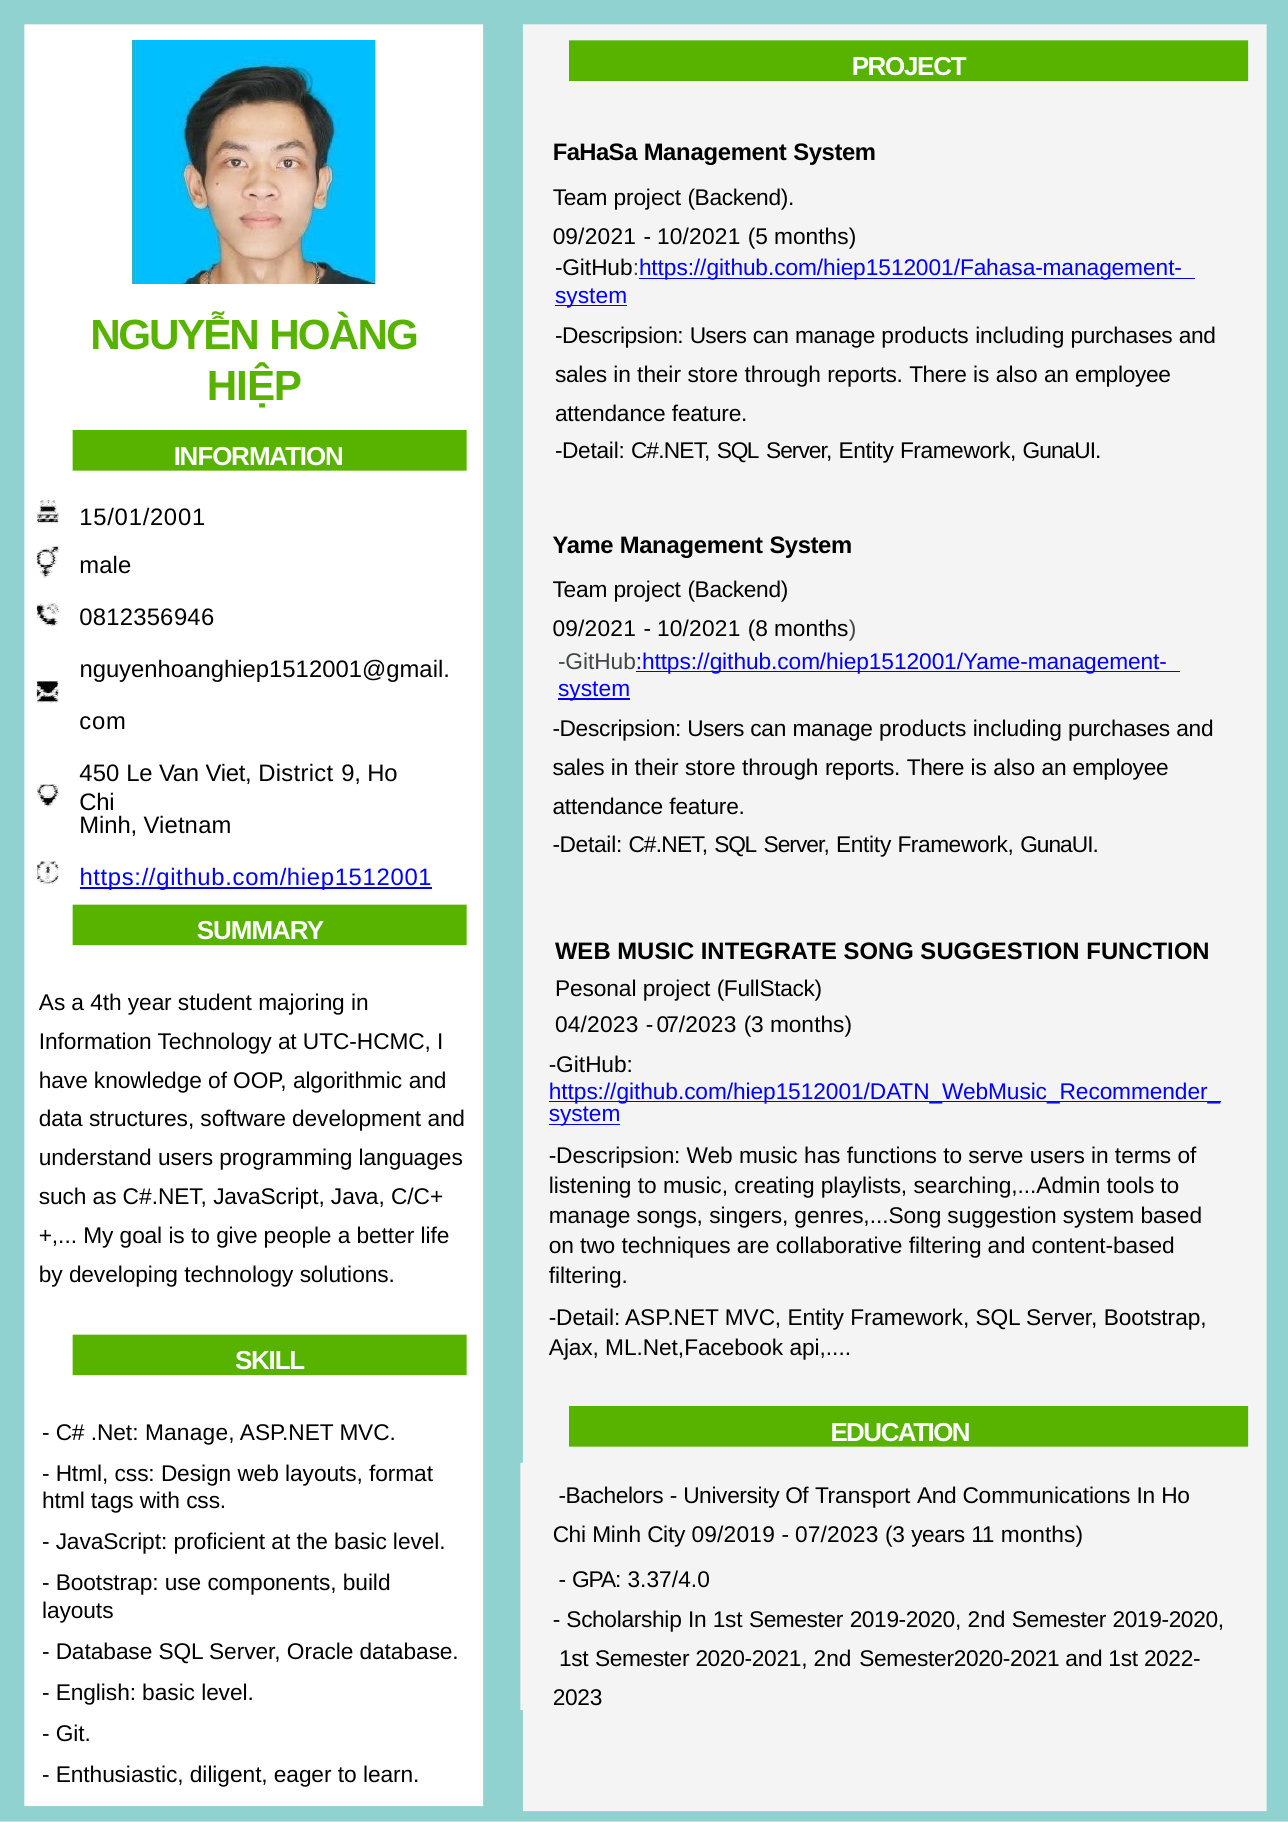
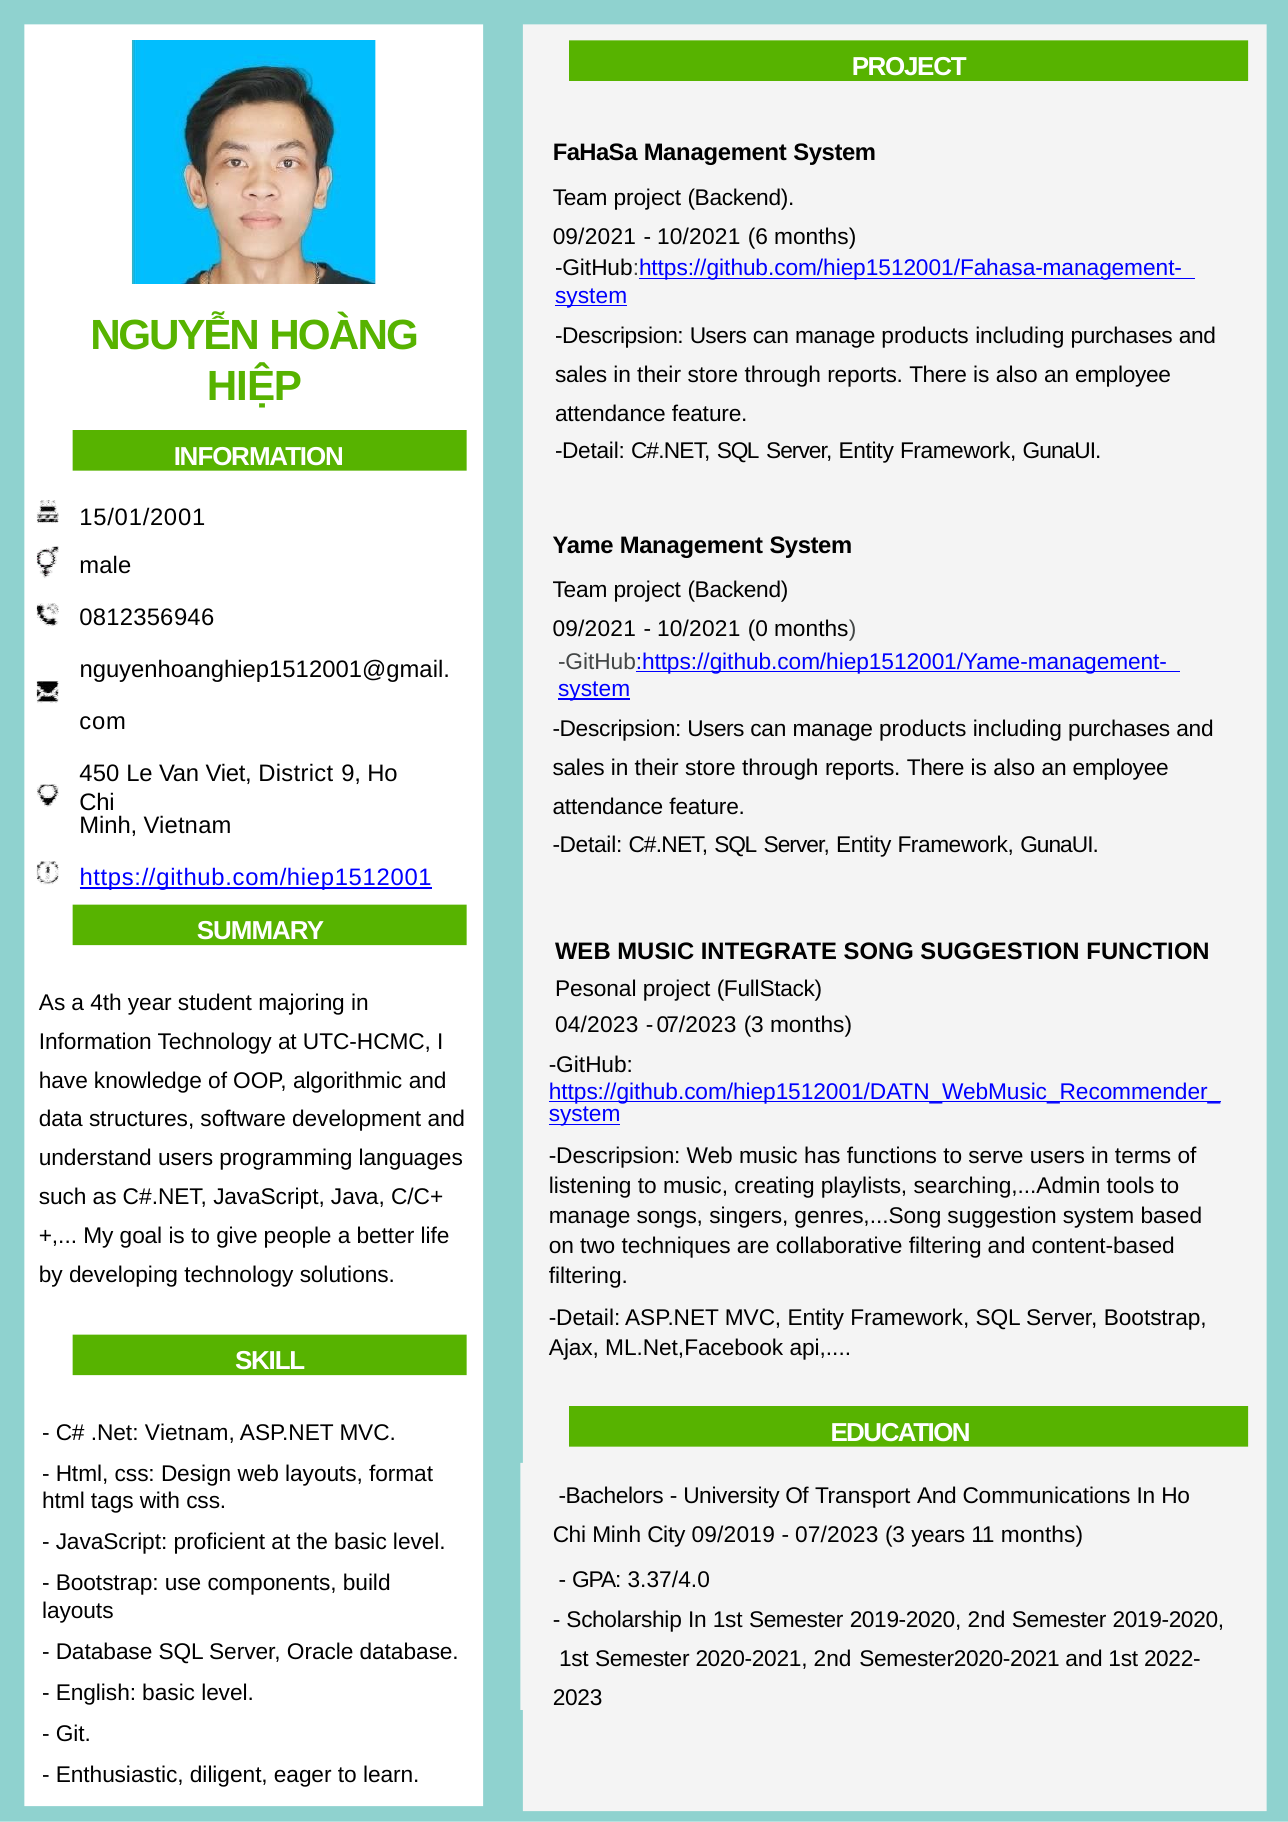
5: 5 -> 6
8: 8 -> 0
.Net Manage: Manage -> Vietnam
